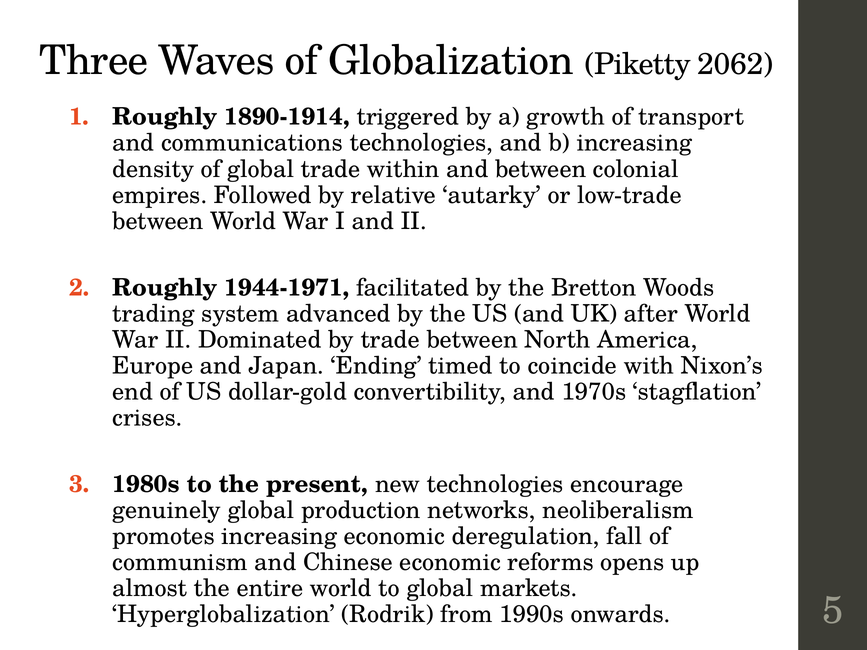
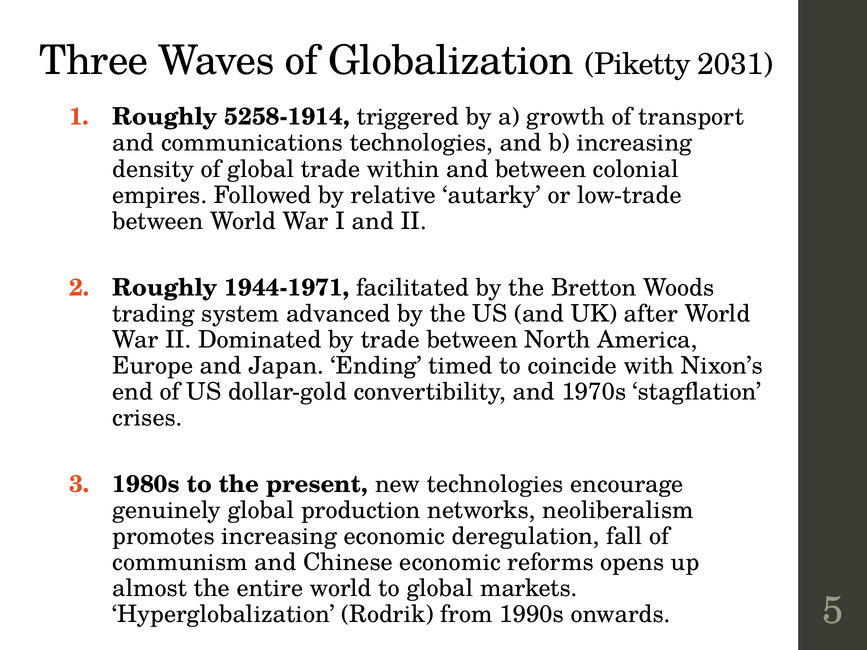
2062: 2062 -> 2031
1890-1914: 1890-1914 -> 5258-1914
